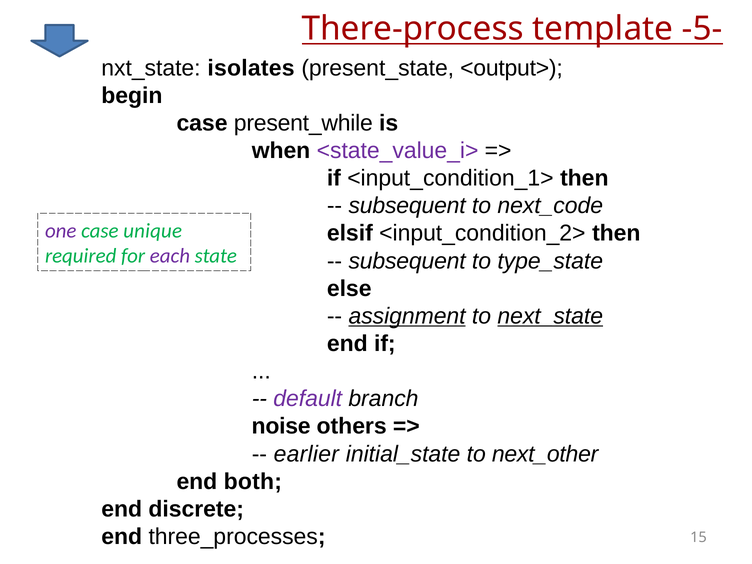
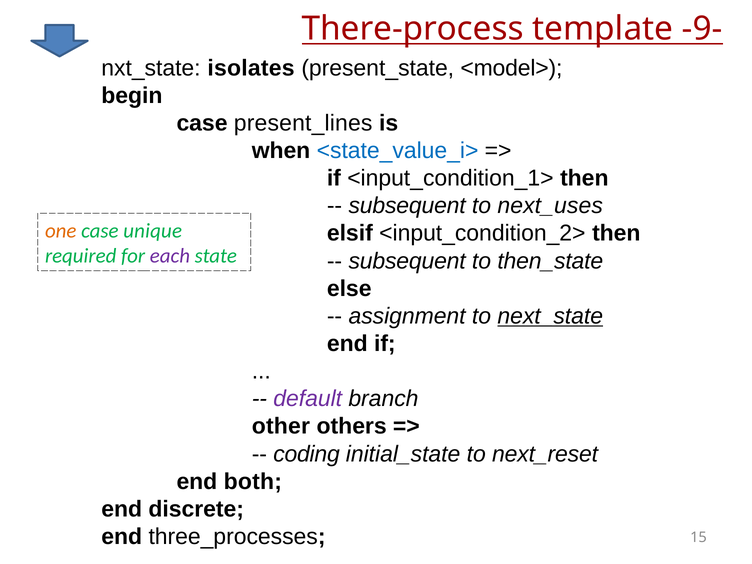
-5-: -5- -> -9-
<output>: <output> -> <model>
present_while: present_while -> present_lines
<state_value_i> colour: purple -> blue
next_code: next_code -> next_uses
one colour: purple -> orange
type_state: type_state -> then_state
assignment underline: present -> none
noise: noise -> other
earlier: earlier -> coding
next_other: next_other -> next_reset
